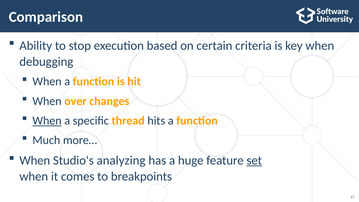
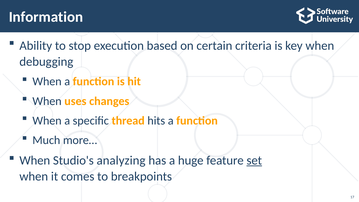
Comparison: Comparison -> Information
over: over -> uses
When at (47, 121) underline: present -> none
